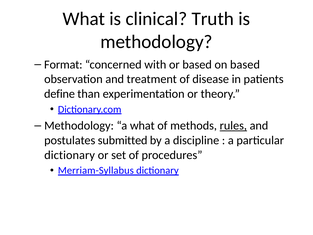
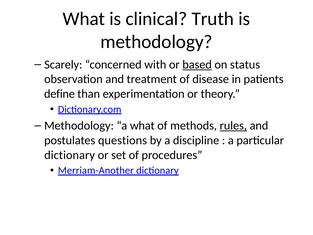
Format: Format -> Scarely
based at (197, 64) underline: none -> present
on based: based -> status
submitted: submitted -> questions
Merriam-Syllabus: Merriam-Syllabus -> Merriam-Another
